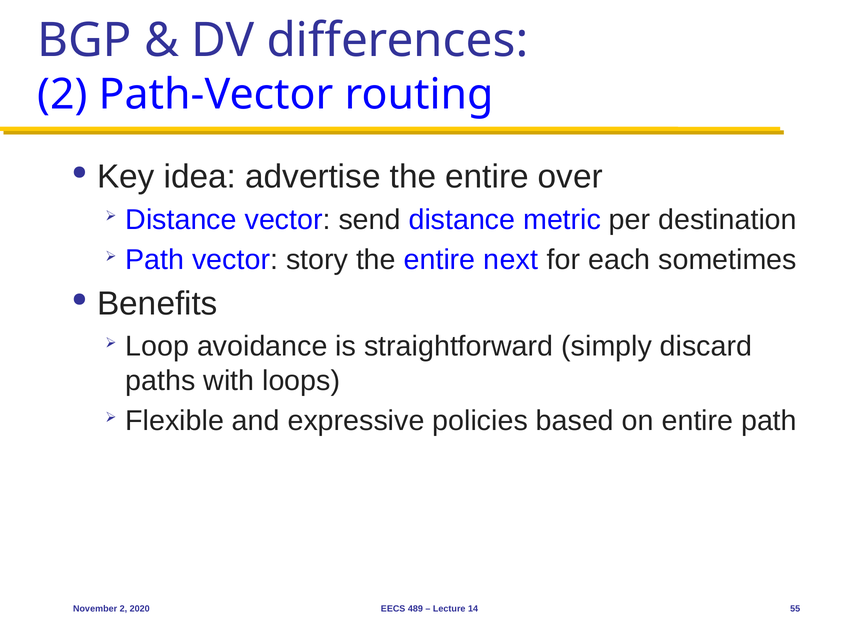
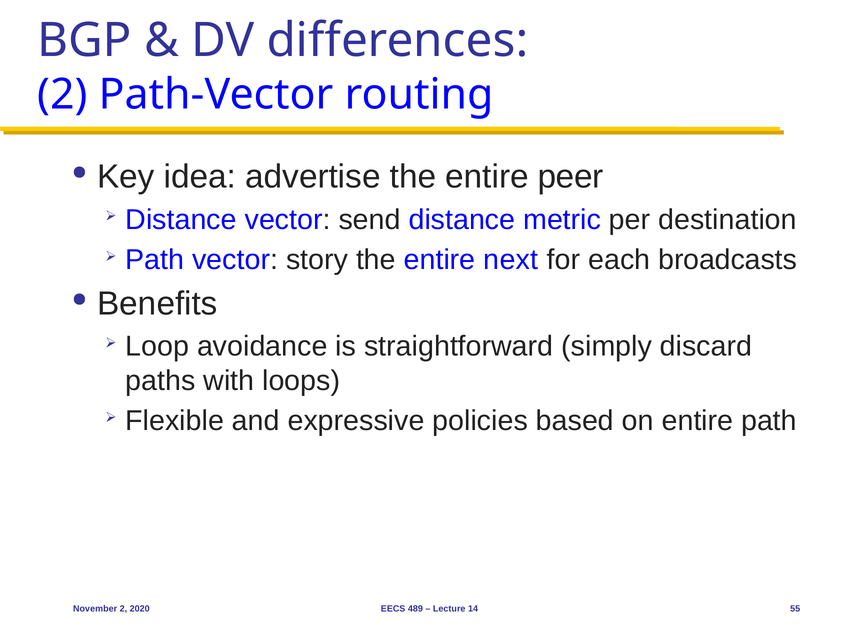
over: over -> peer
sometimes: sometimes -> broadcasts
